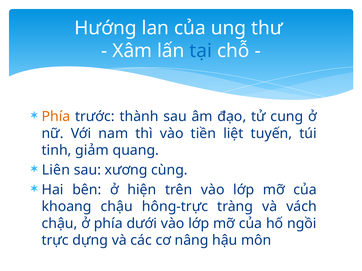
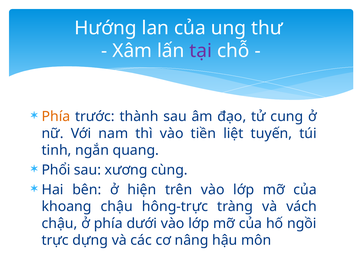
tại colour: blue -> purple
giảm: giảm -> ngắn
Liên: Liên -> Phổi
